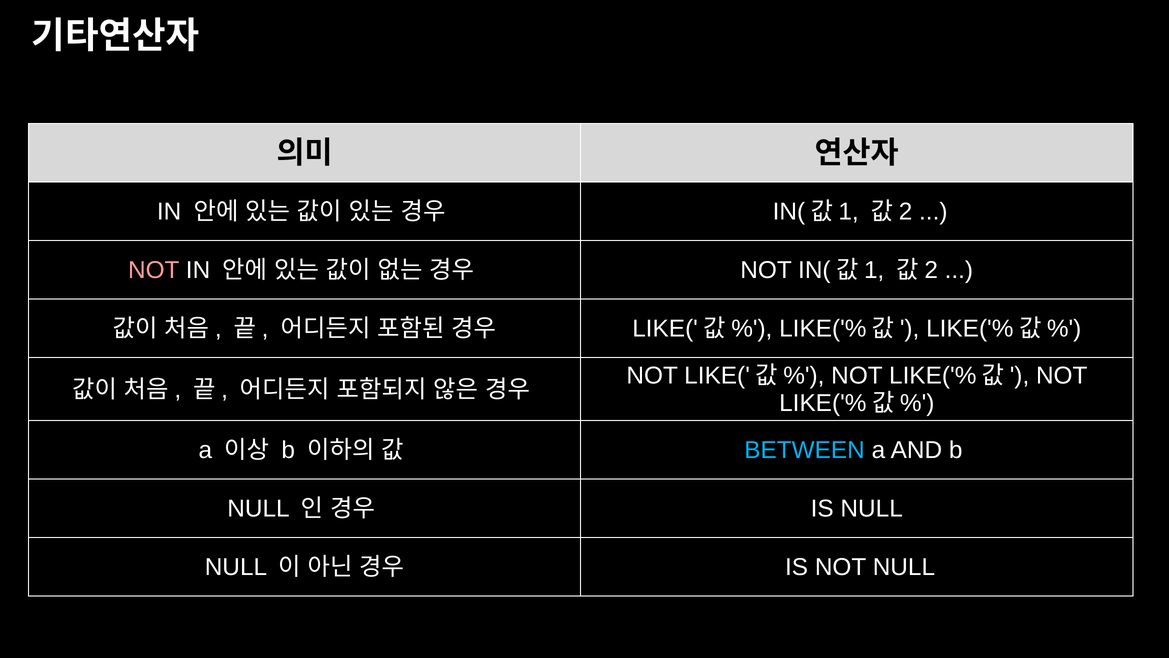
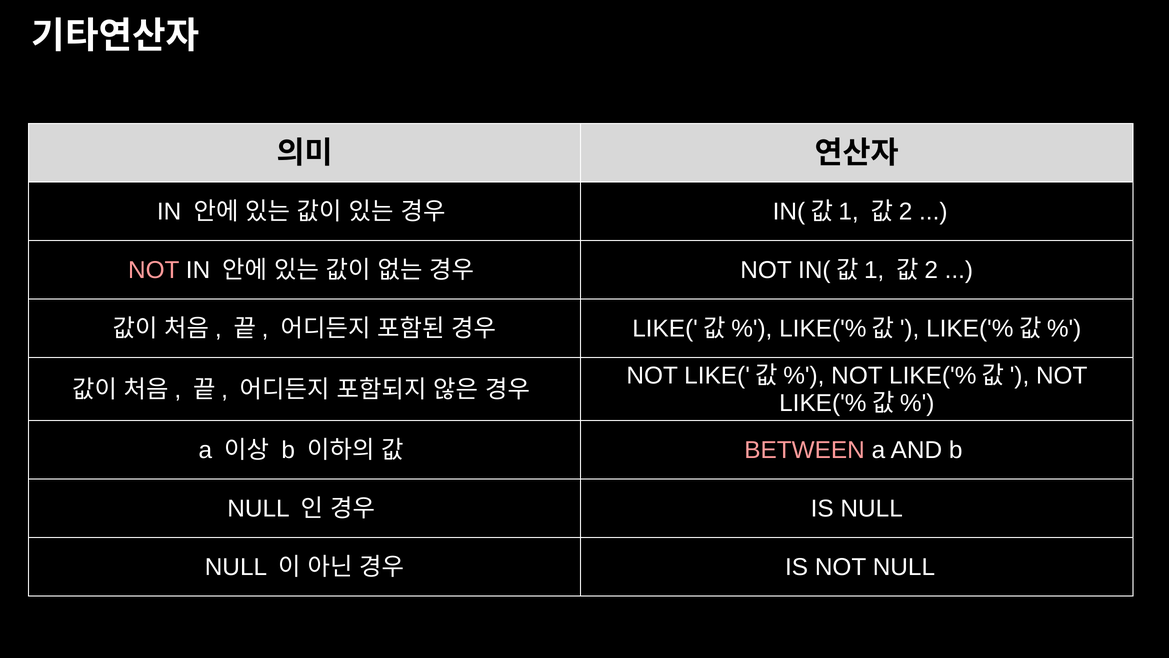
BETWEEN colour: light blue -> pink
